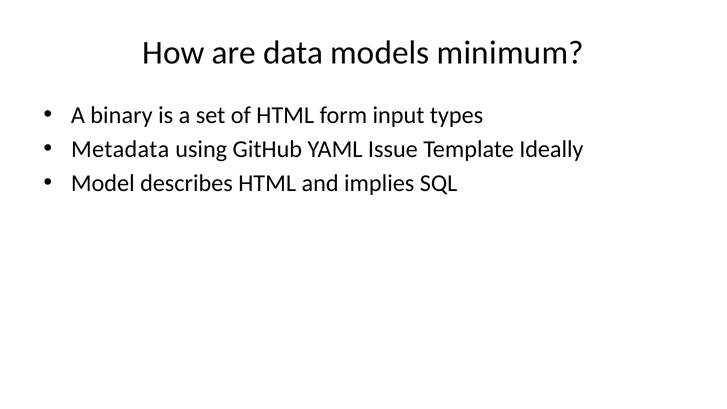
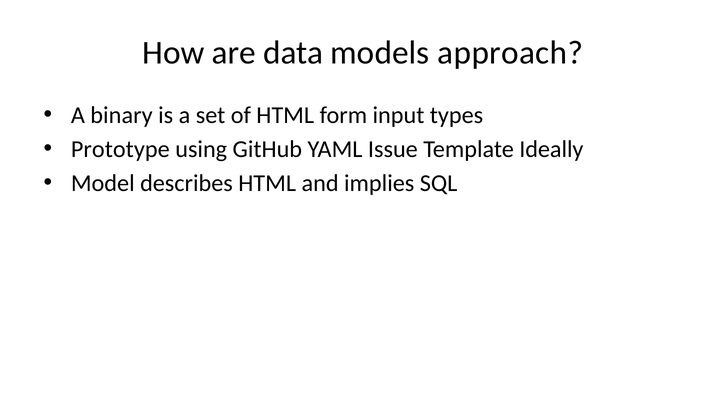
minimum: minimum -> approach
Metadata: Metadata -> Prototype
